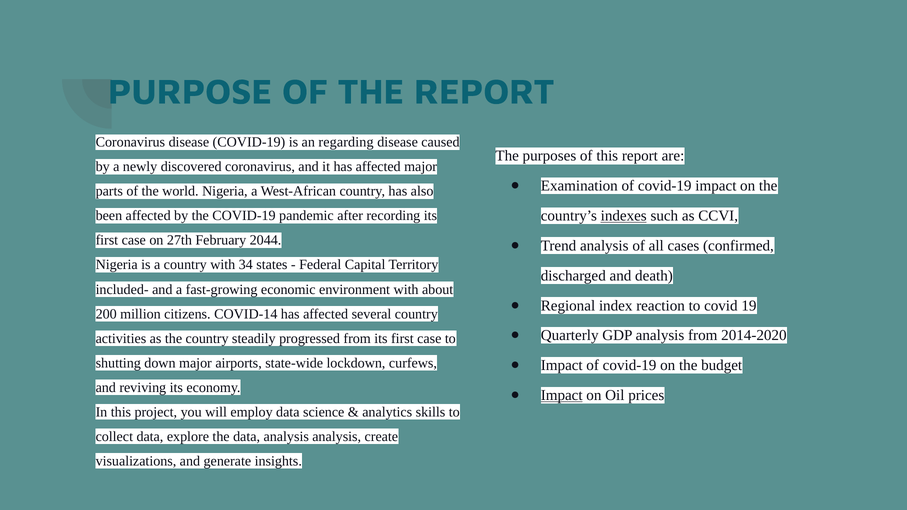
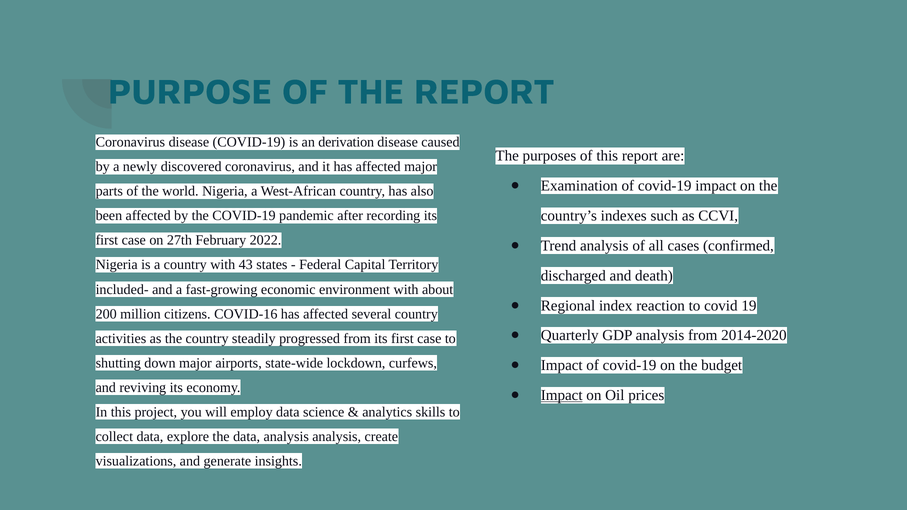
regarding: regarding -> derivation
indexes underline: present -> none
2044: 2044 -> 2022
34: 34 -> 43
COVID-14: COVID-14 -> COVID-16
